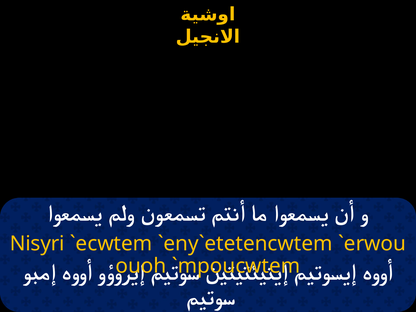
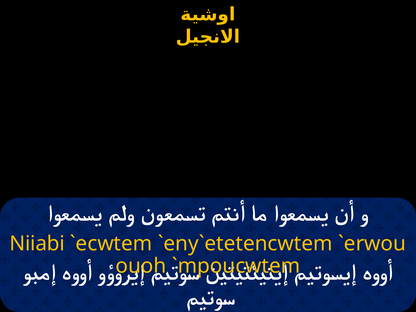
Nisyri: Nisyri -> Niiabi
